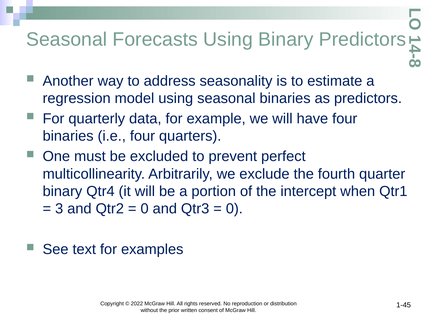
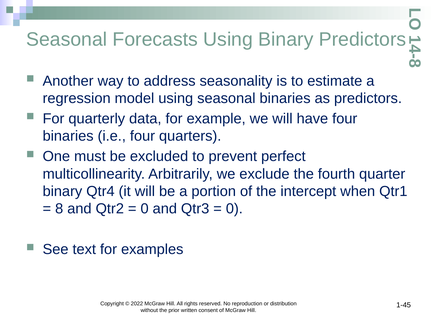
3 at (59, 209): 3 -> 8
